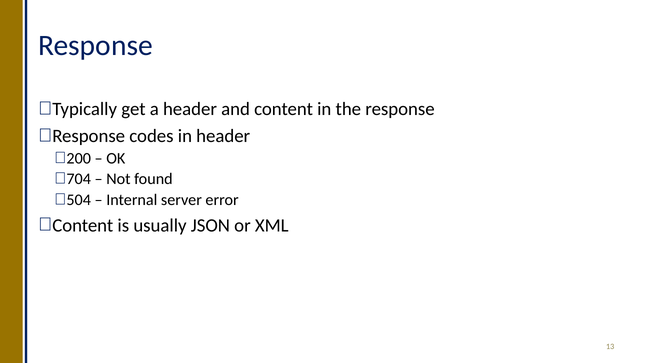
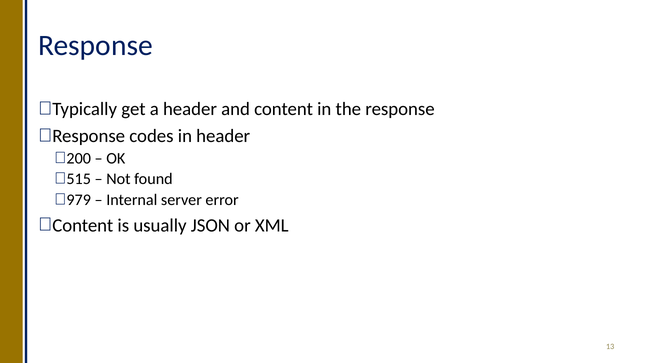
704: 704 -> 515
504: 504 -> 979
